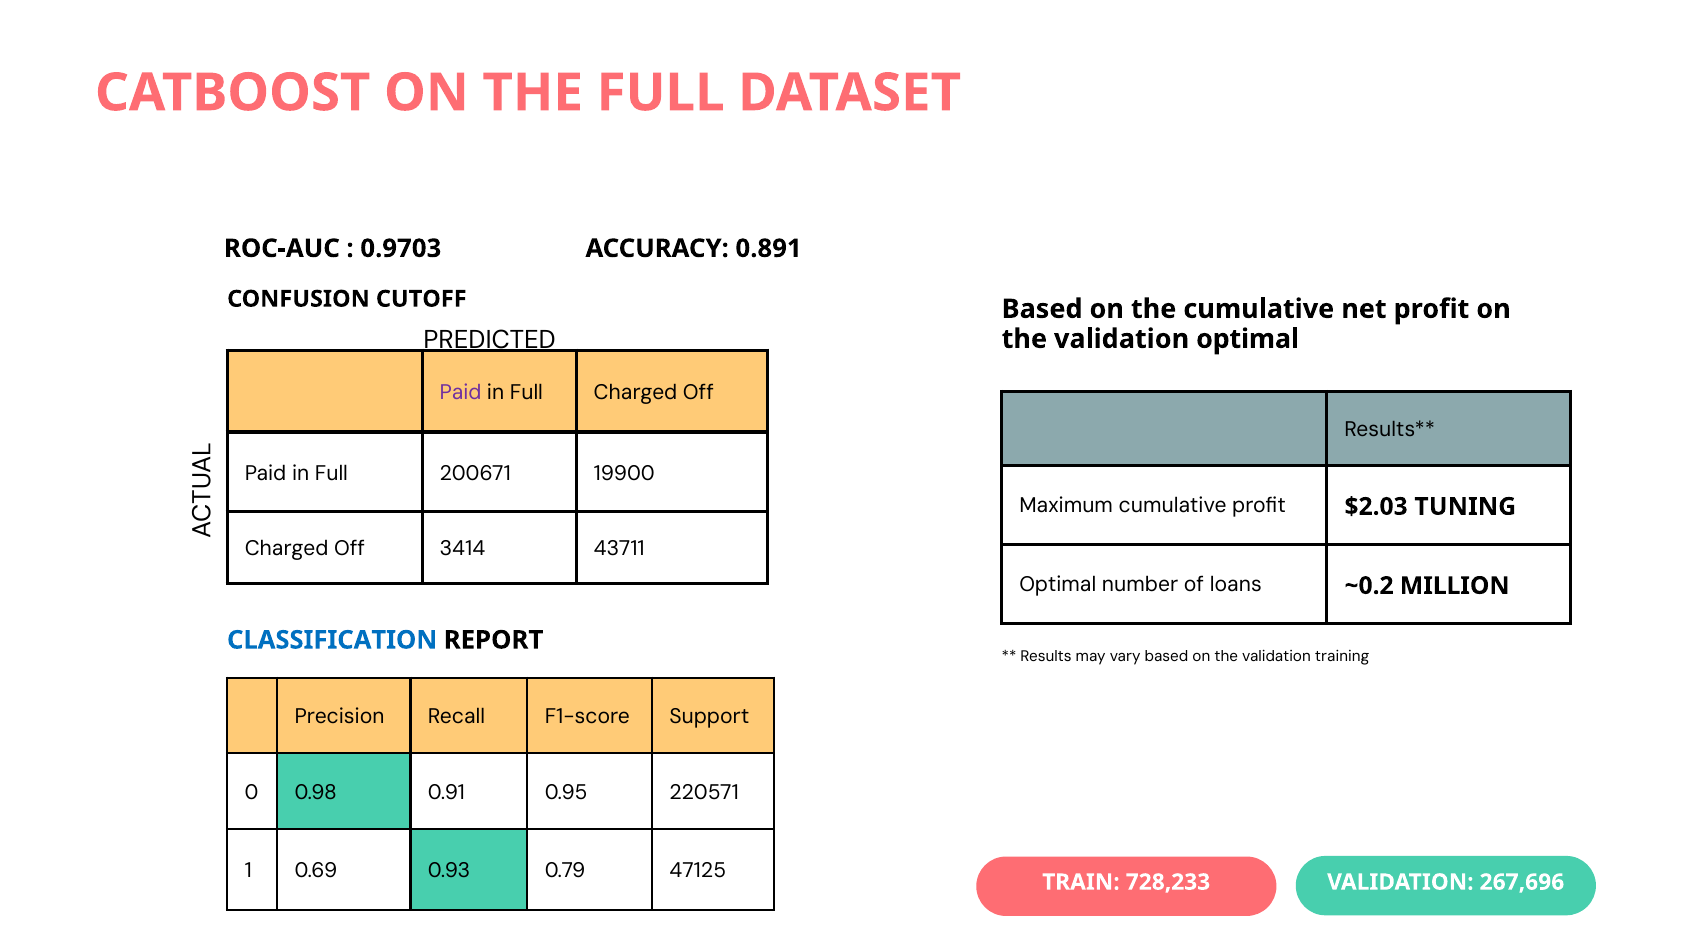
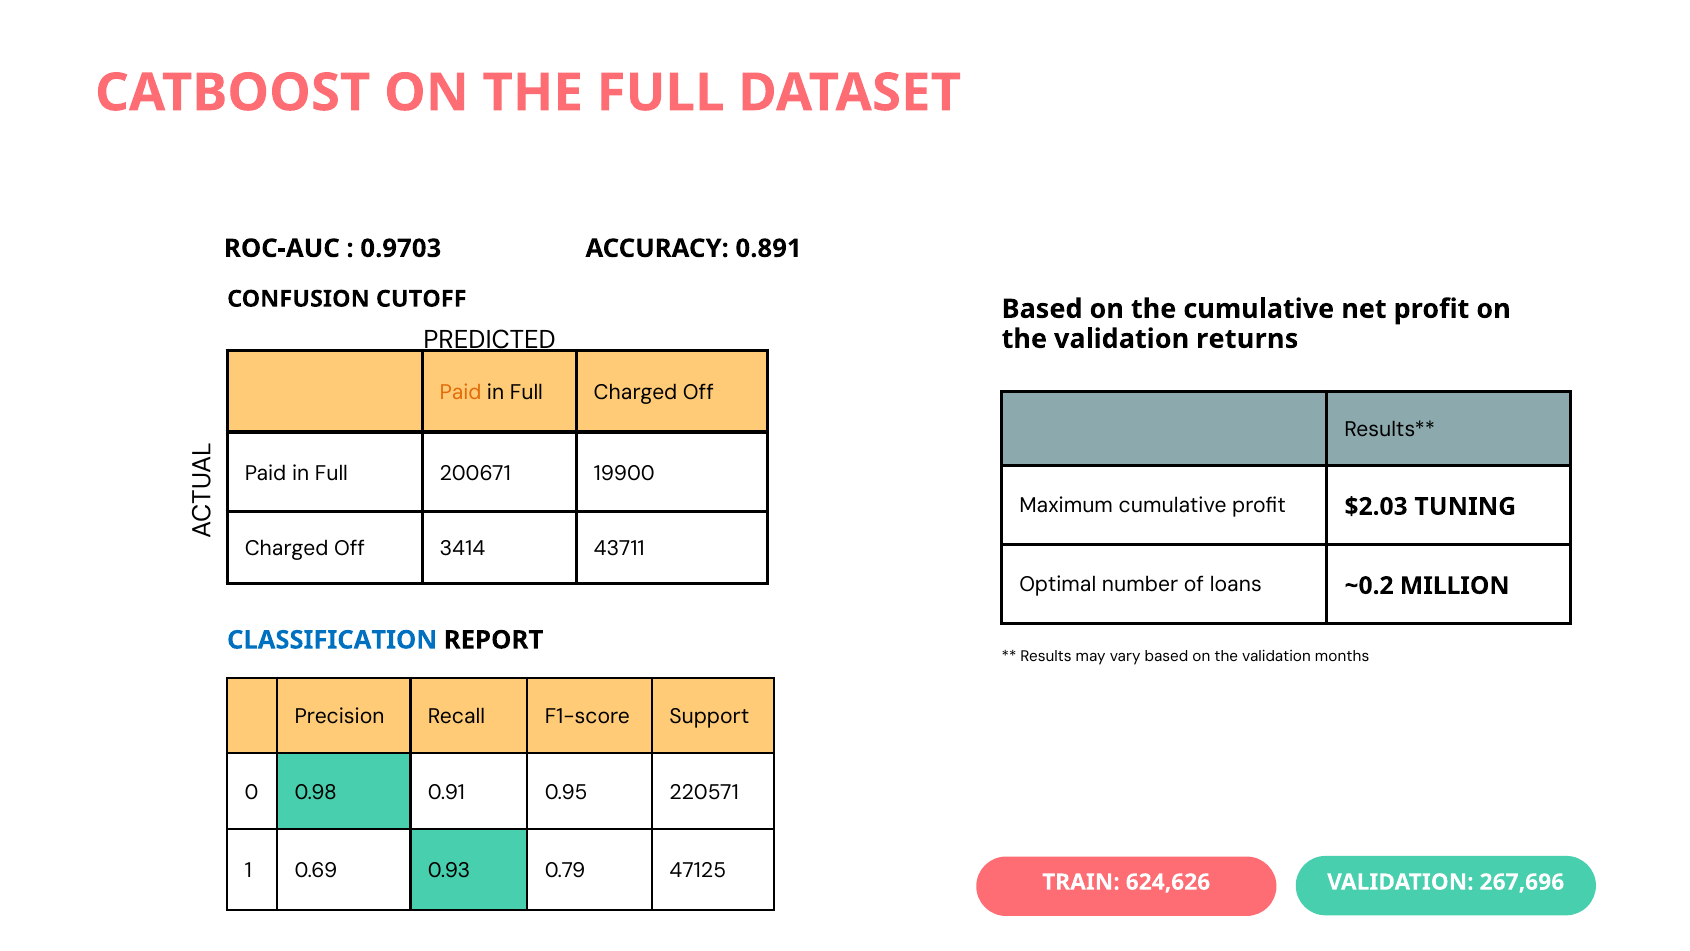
validation optimal: optimal -> returns
Paid at (461, 392) colour: purple -> orange
training: training -> months
728,233: 728,233 -> 624,626
